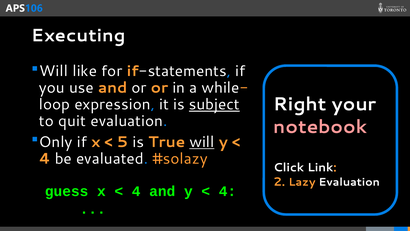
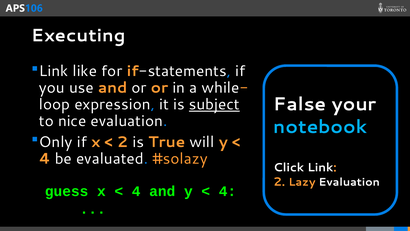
Will at (54, 71): Will -> Link
Right: Right -> False
quit: quit -> nice
notebook colour: pink -> light blue
5 at (122, 142): 5 -> 2
will at (202, 142) underline: present -> none
